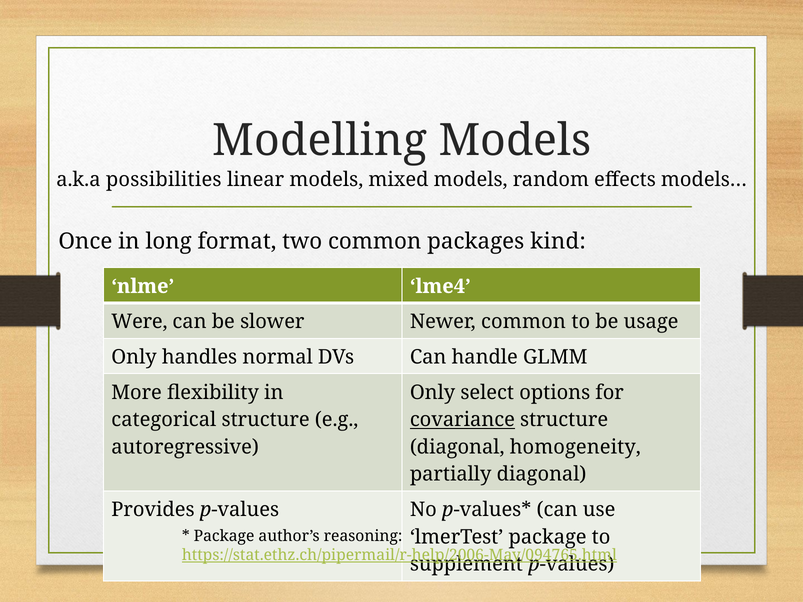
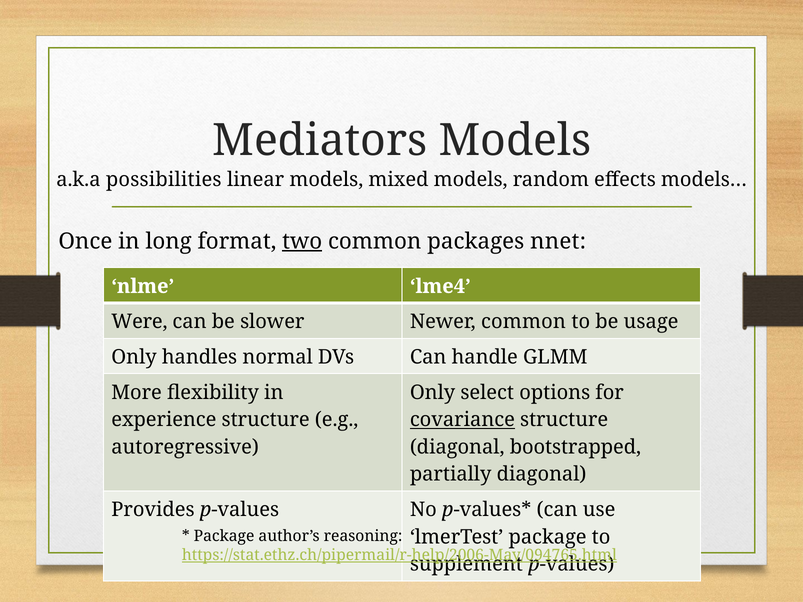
Modelling: Modelling -> Mediators
two underline: none -> present
kind: kind -> nnet
categorical: categorical -> experience
homogeneity: homogeneity -> bootstrapped
